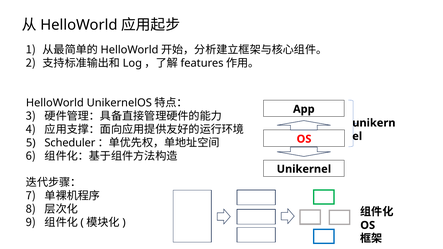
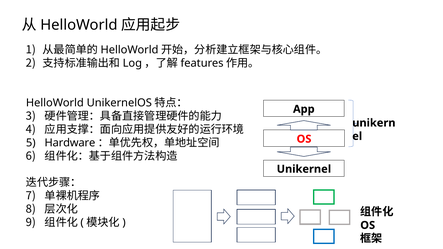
Scheduler: Scheduler -> Hardware
